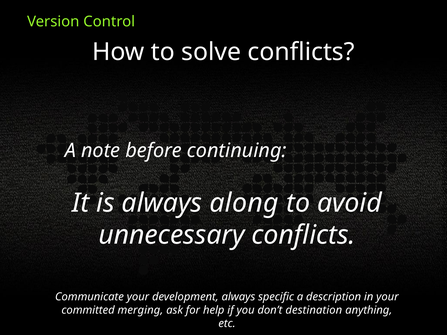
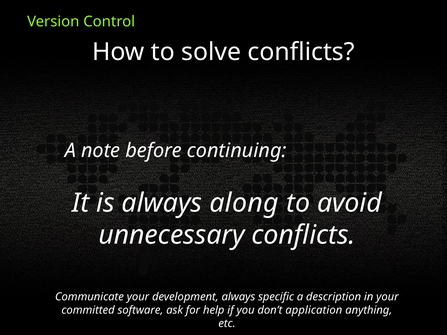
merging: merging -> software
destination: destination -> application
